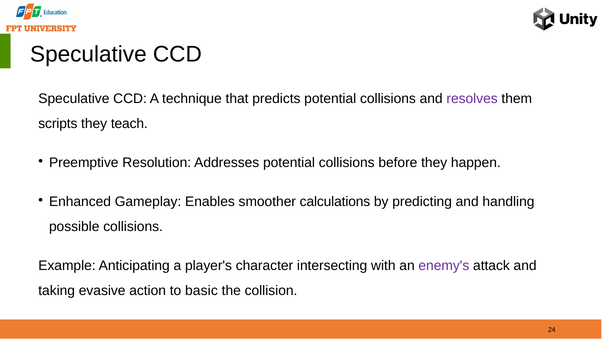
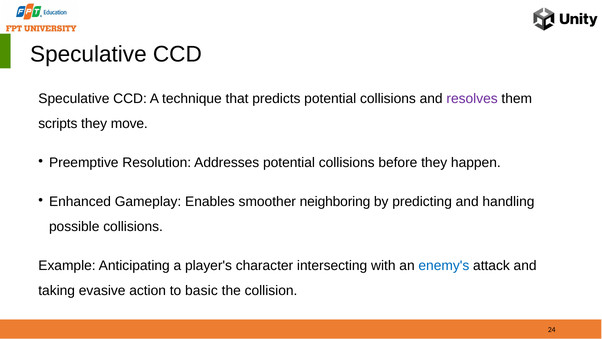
teach: teach -> move
calculations: calculations -> neighboring
enemy's colour: purple -> blue
